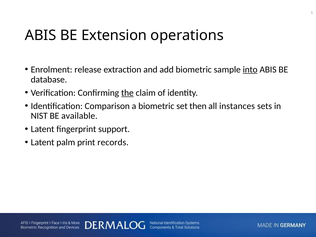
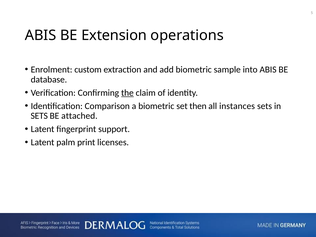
release: release -> custom
into underline: present -> none
NIST at (39, 116): NIST -> SETS
available: available -> attached
records: records -> licenses
